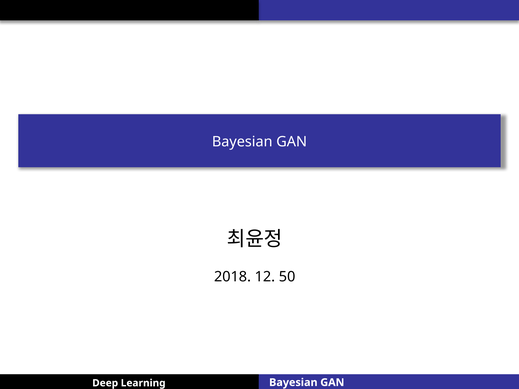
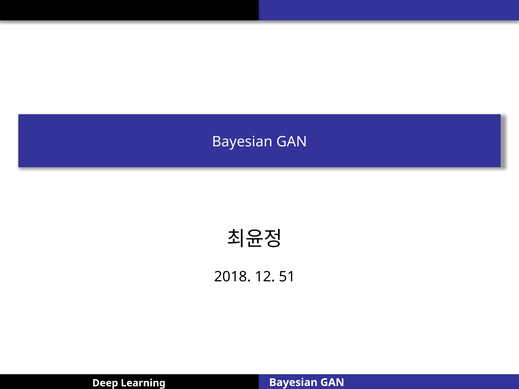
50: 50 -> 51
